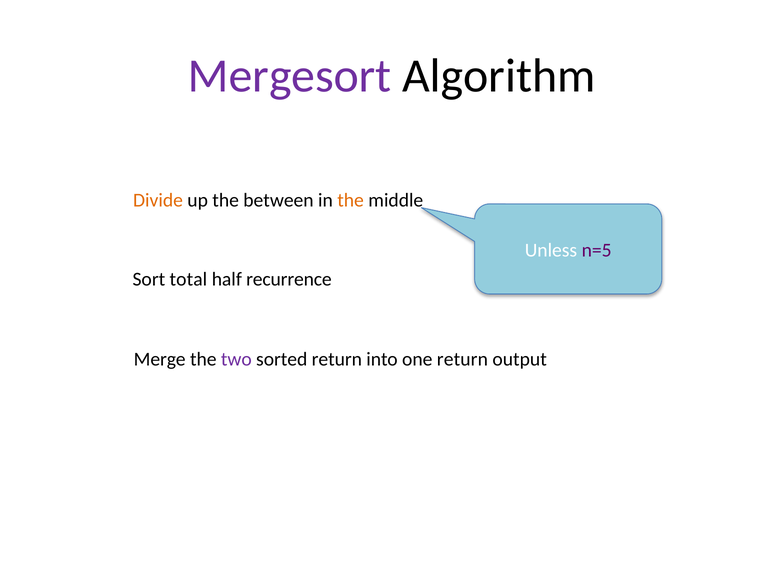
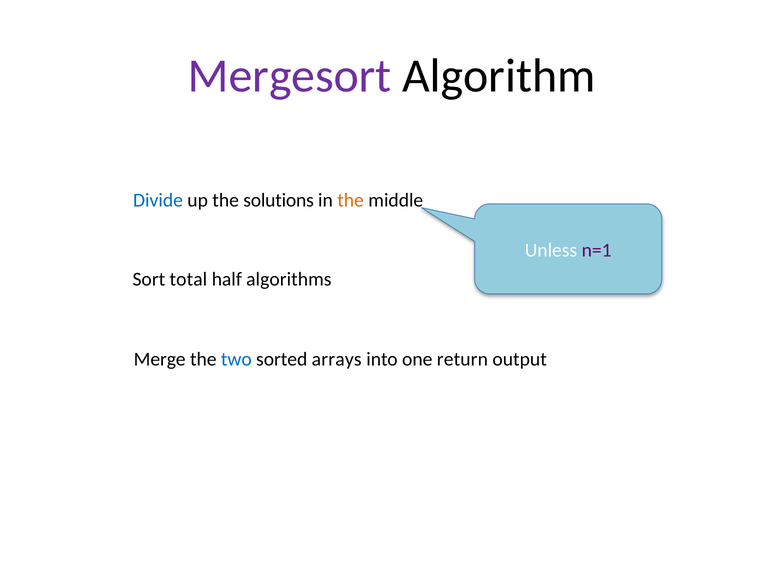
Divide colour: orange -> blue
between: between -> solutions
n=5: n=5 -> n=1
recurrence: recurrence -> algorithms
two colour: purple -> blue
sorted return: return -> arrays
